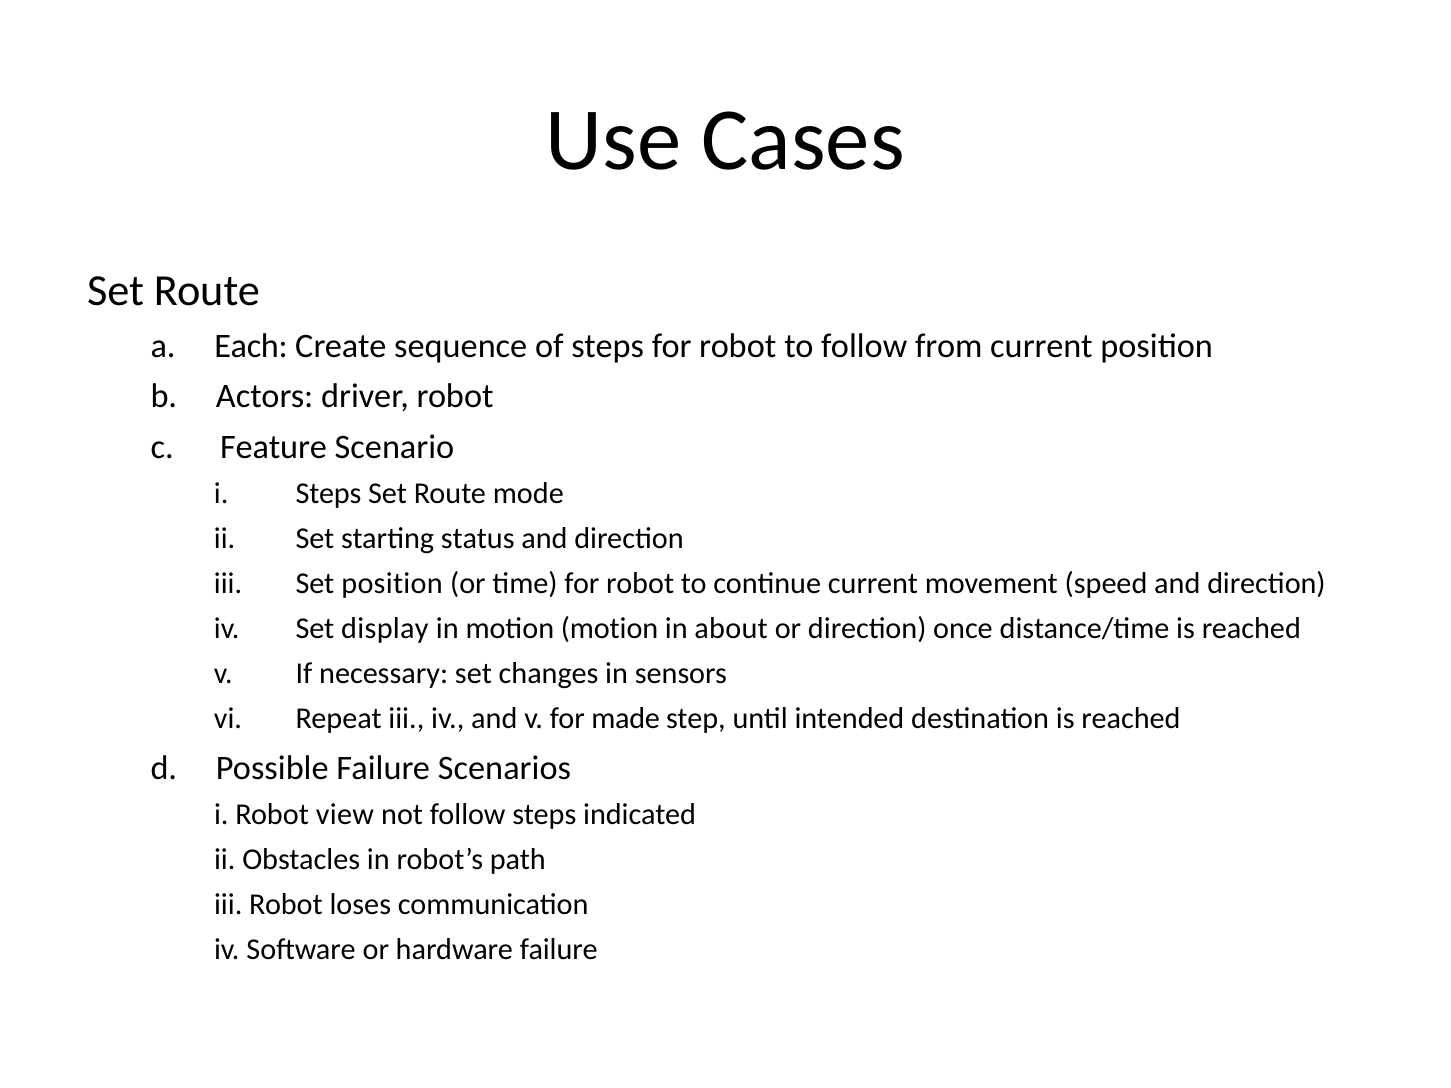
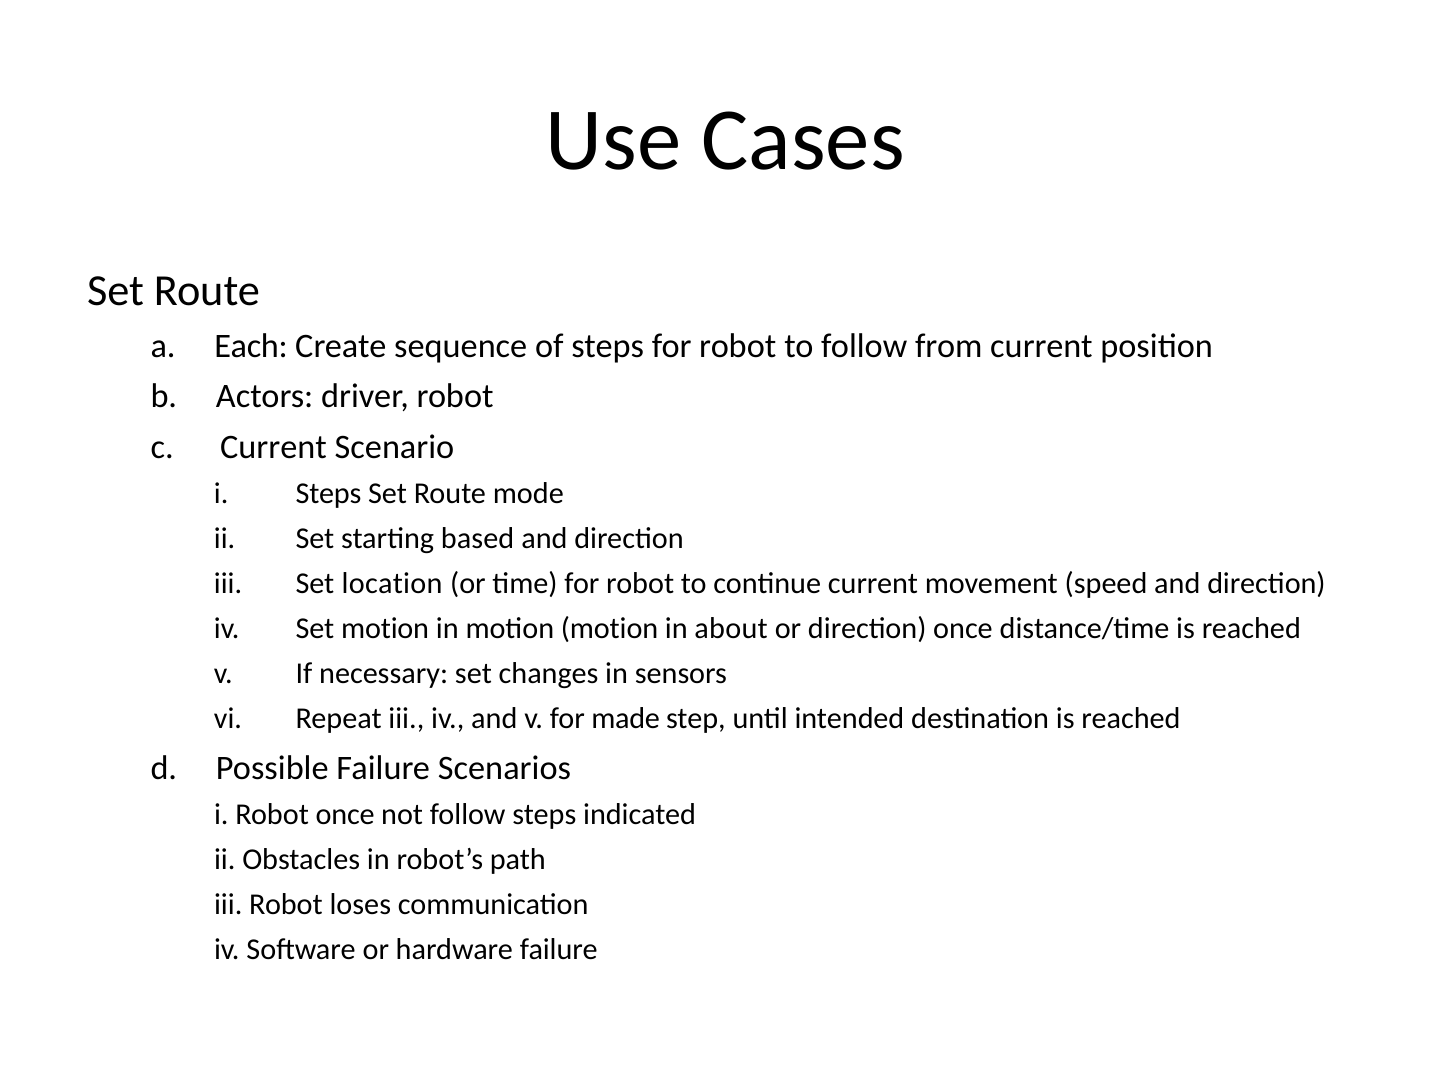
c Feature: Feature -> Current
status: status -> based
Set position: position -> location
Set display: display -> motion
Robot view: view -> once
